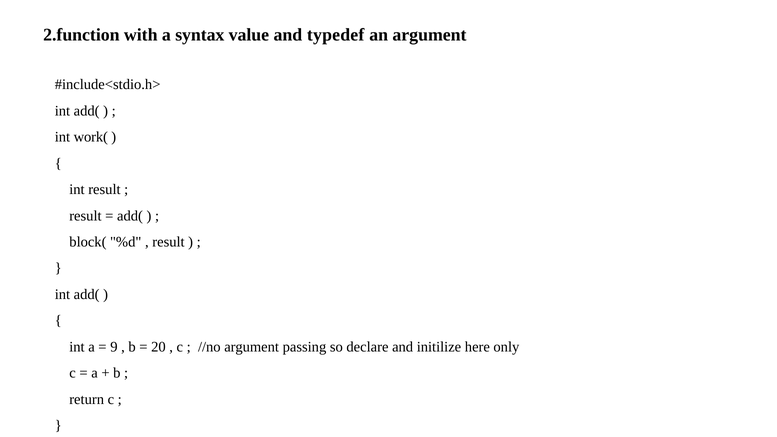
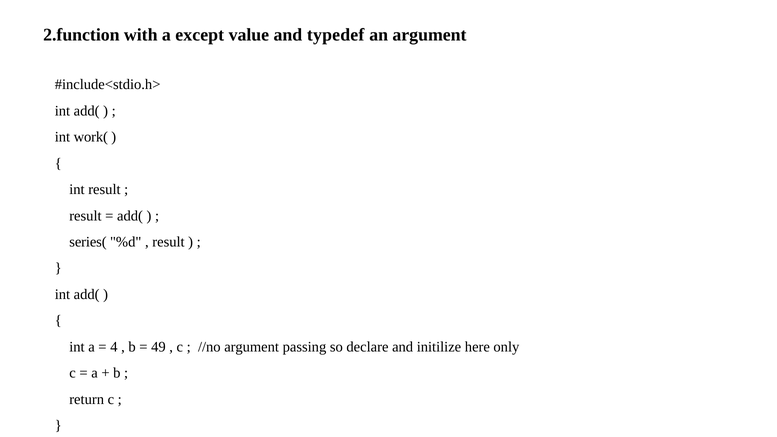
syntax: syntax -> except
block(: block( -> series(
9: 9 -> 4
20: 20 -> 49
